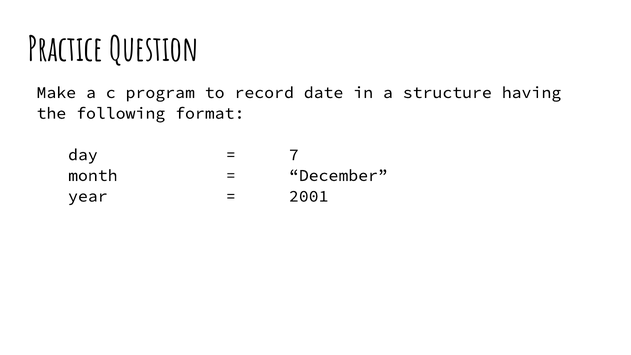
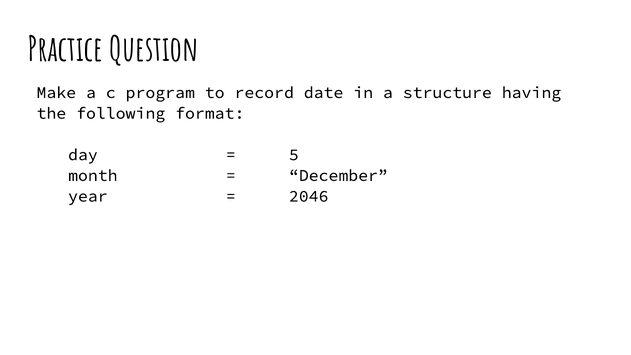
7: 7 -> 5
2001: 2001 -> 2046
